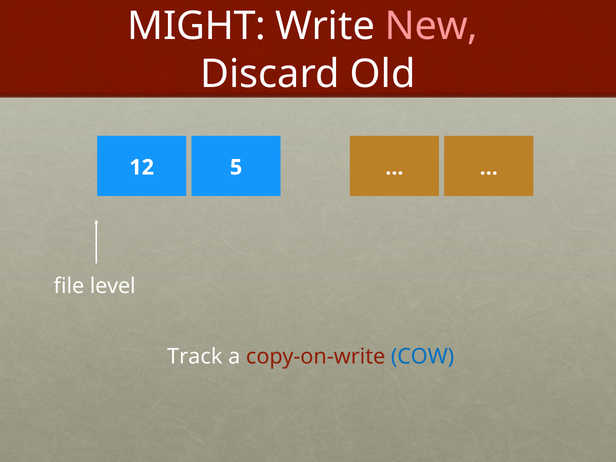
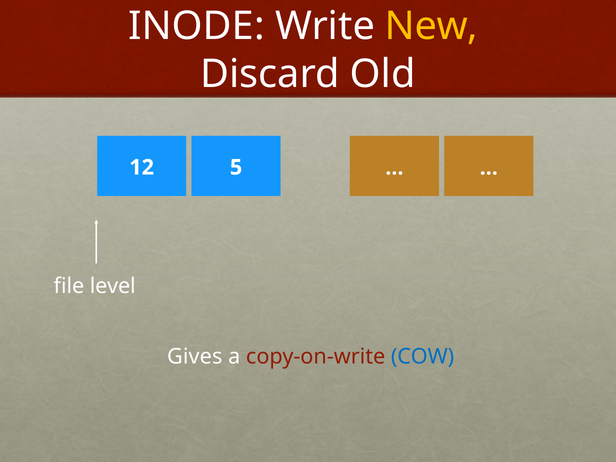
MIGHT: MIGHT -> INODE
New colour: pink -> yellow
Track: Track -> Gives
